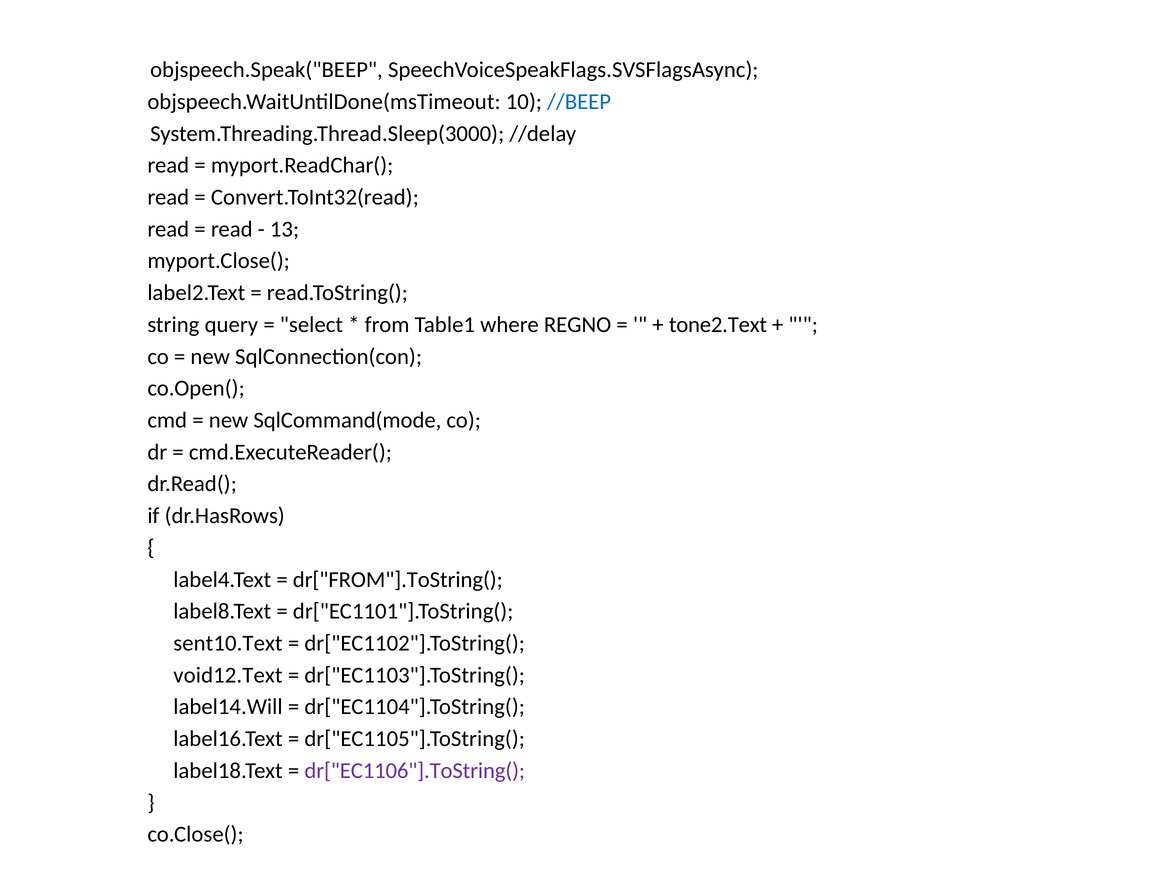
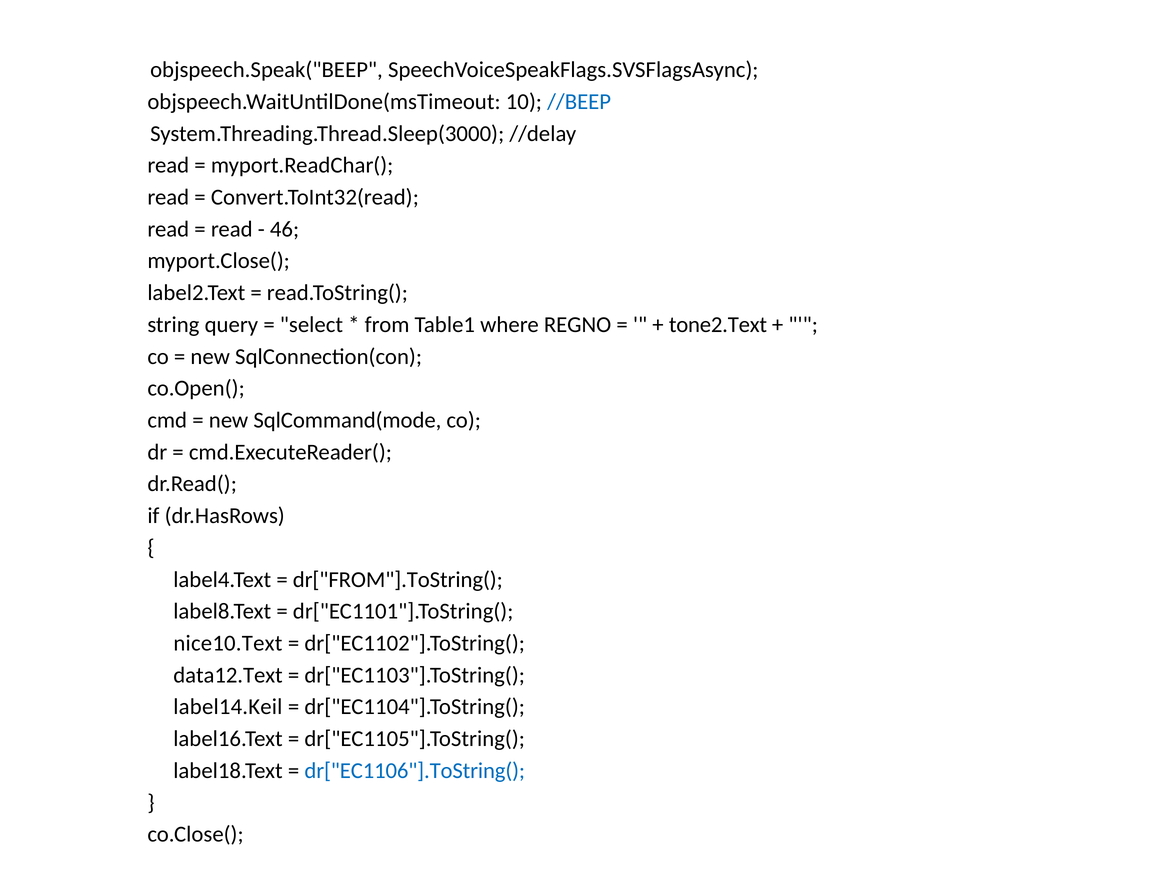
13: 13 -> 46
sent10.Text: sent10.Text -> nice10.Text
void12.Text: void12.Text -> data12.Text
label14.Will: label14.Will -> label14.Keil
dr["EC1106"].ToString( colour: purple -> blue
